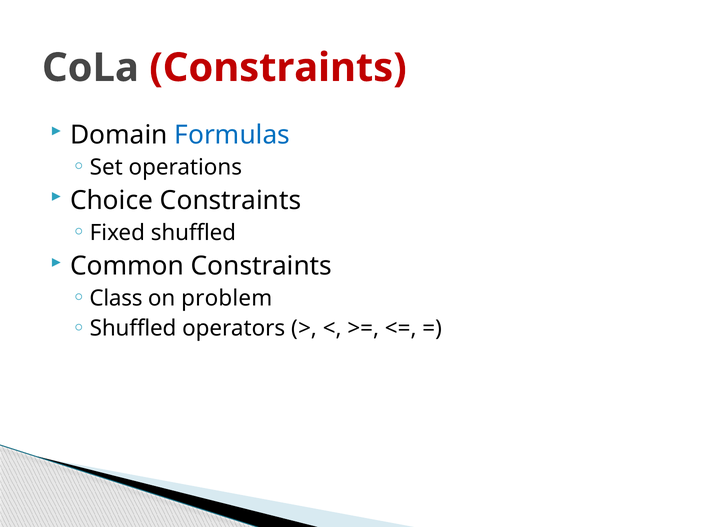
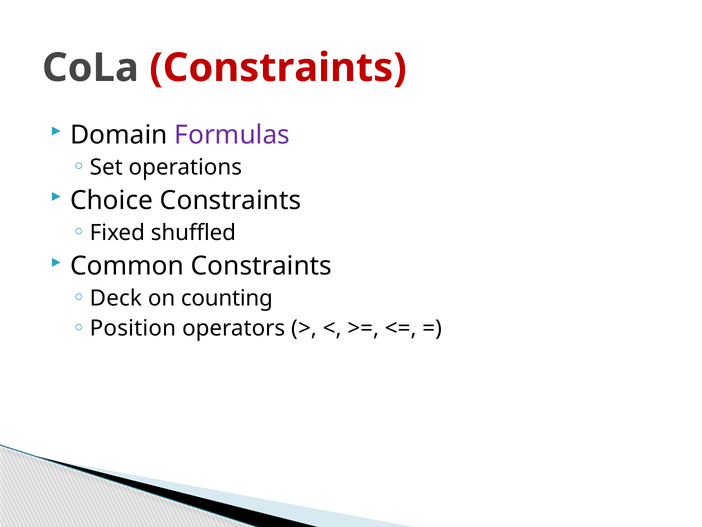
Formulas colour: blue -> purple
Class: Class -> Deck
problem: problem -> counting
Shuffled at (133, 328): Shuffled -> Position
